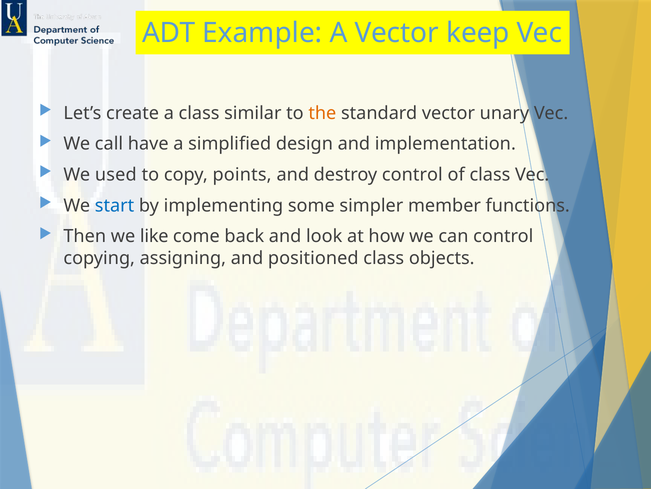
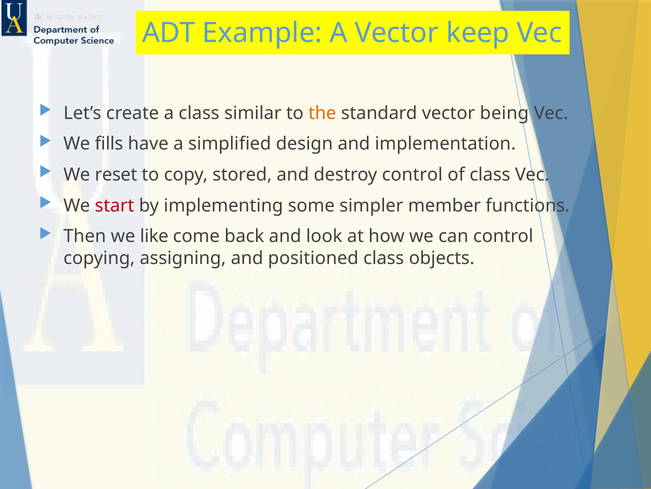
unary: unary -> being
call: call -> fills
used: used -> reset
points: points -> stored
start colour: blue -> red
